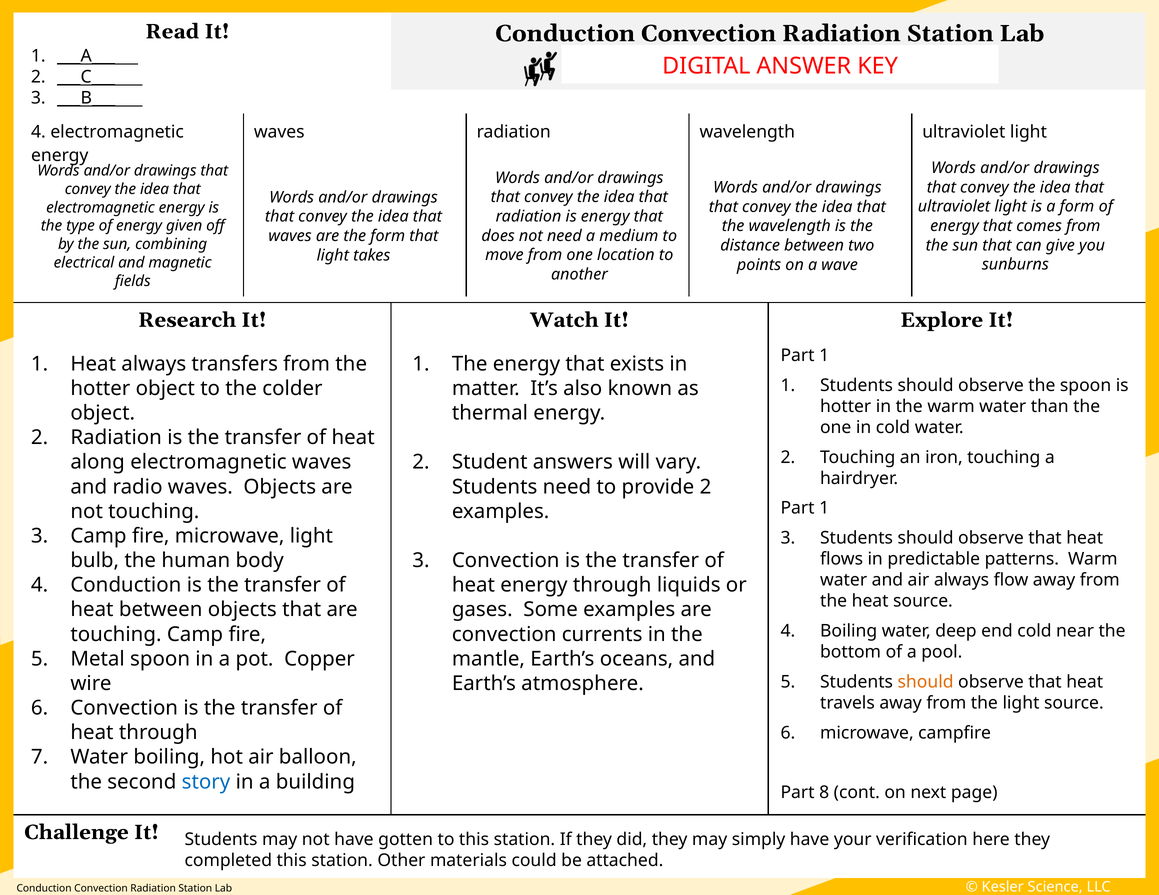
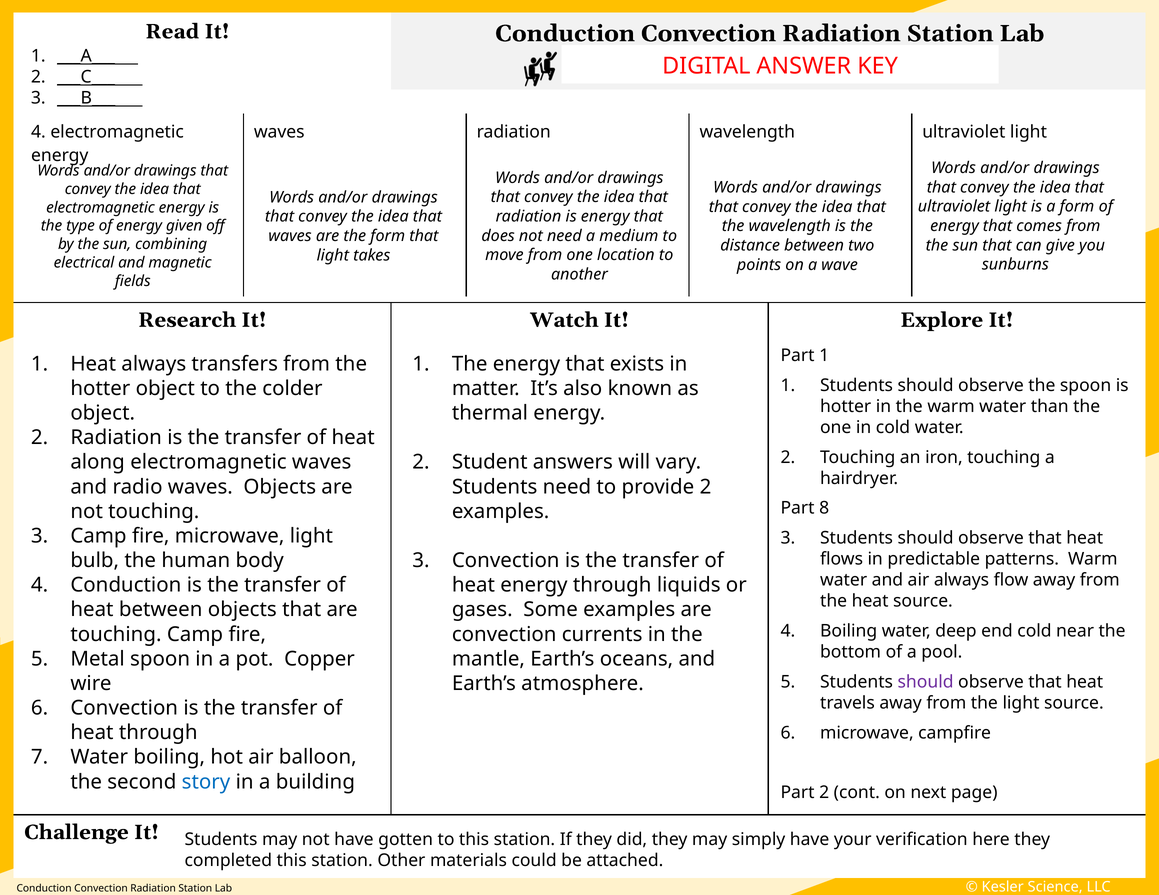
1 at (824, 508): 1 -> 8
should at (926, 682) colour: orange -> purple
Part 8: 8 -> 2
